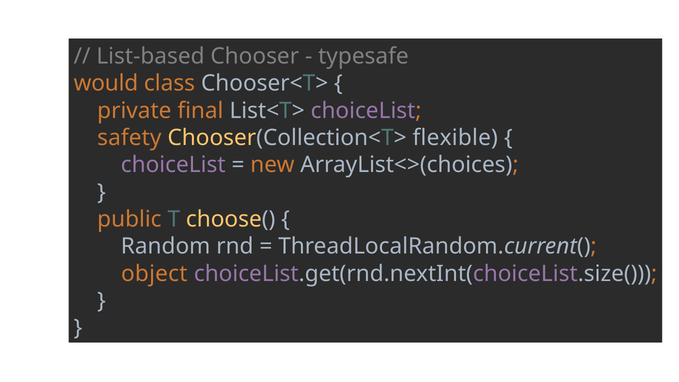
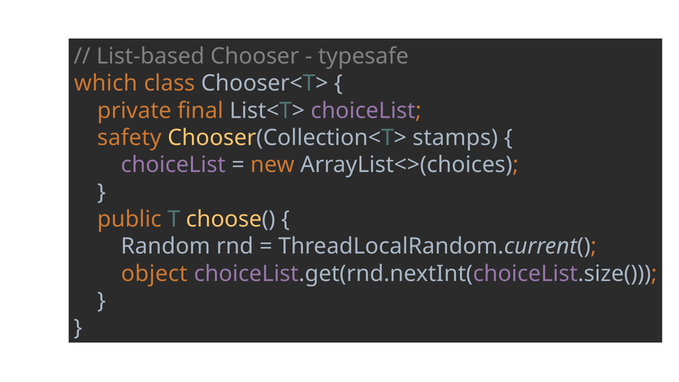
would: would -> which
flexible: flexible -> stamps
